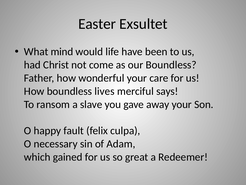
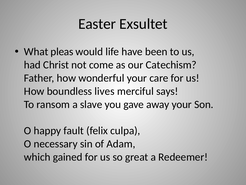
mind: mind -> pleas
our Boundless: Boundless -> Catechism
